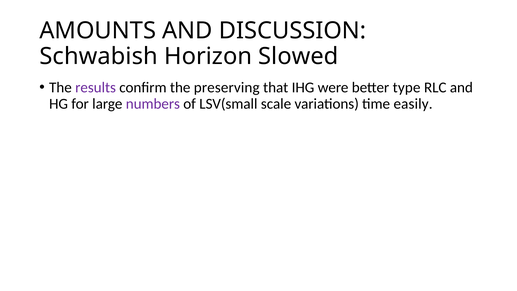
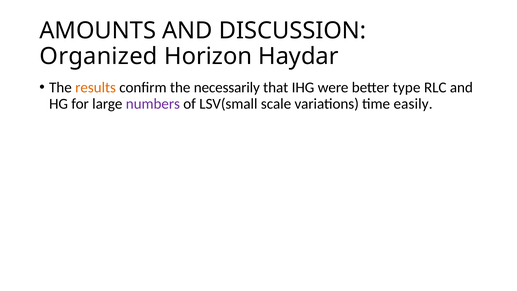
Schwabish: Schwabish -> Organized
Slowed: Slowed -> Haydar
results colour: purple -> orange
preserving: preserving -> necessarily
